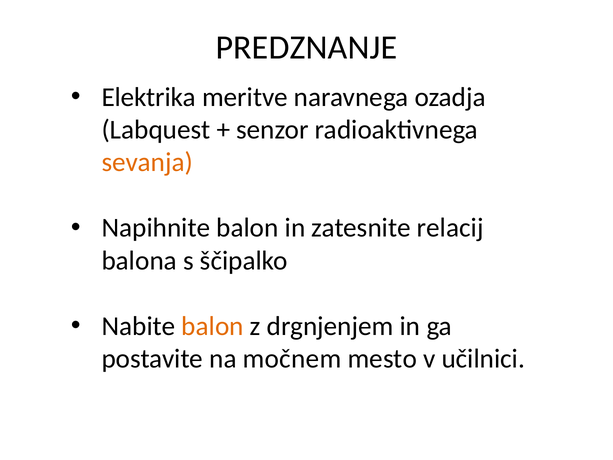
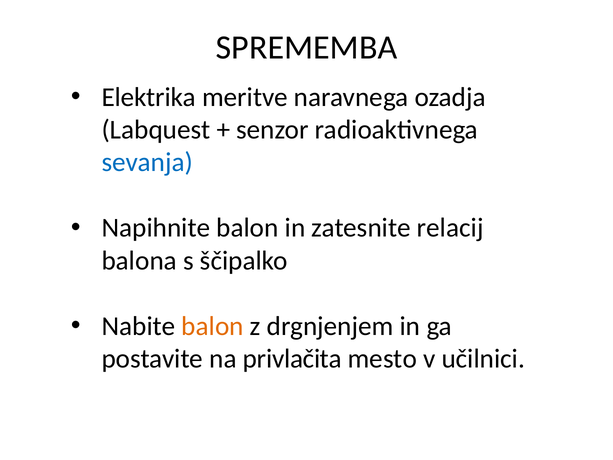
PREDZNANJE: PREDZNANJE -> SPREMEMBA
sevanja colour: orange -> blue
močnem: močnem -> privlačita
